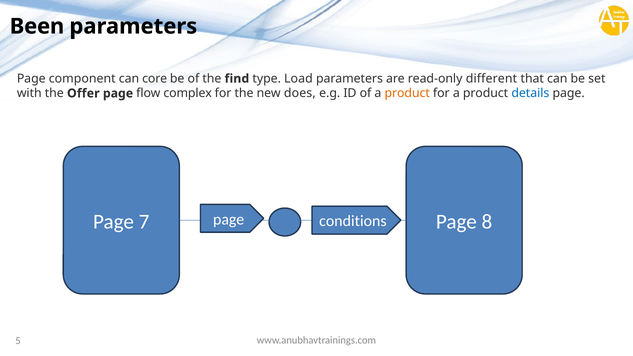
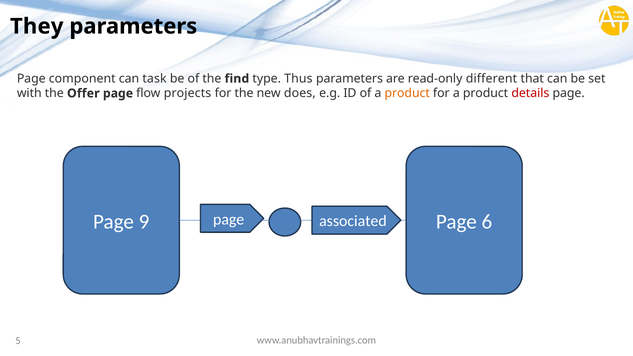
Been: Been -> They
core: core -> task
Load: Load -> Thus
complex: complex -> projects
details colour: blue -> red
conditions: conditions -> associated
7: 7 -> 9
8: 8 -> 6
